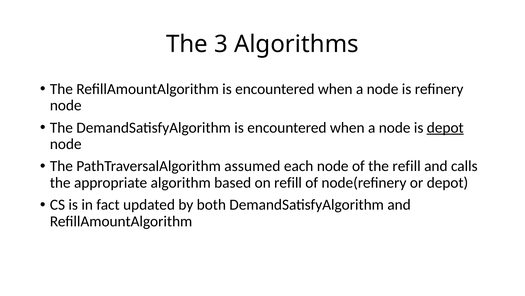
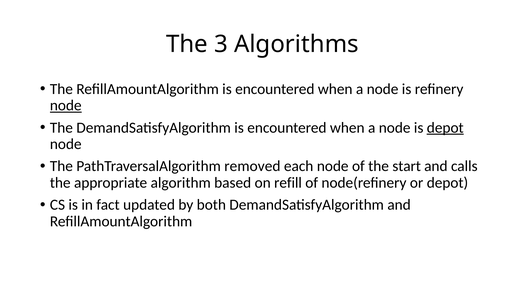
node at (66, 105) underline: none -> present
assumed: assumed -> removed
the refill: refill -> start
